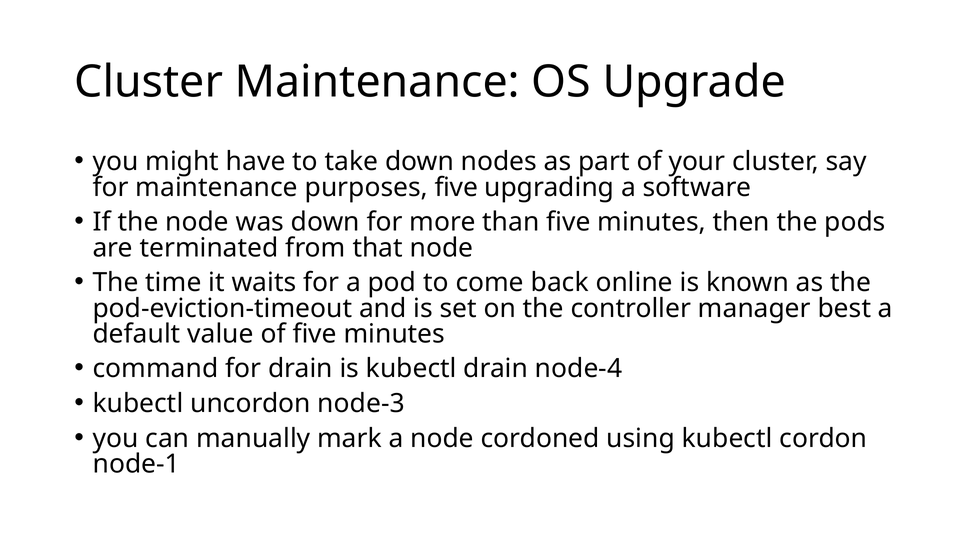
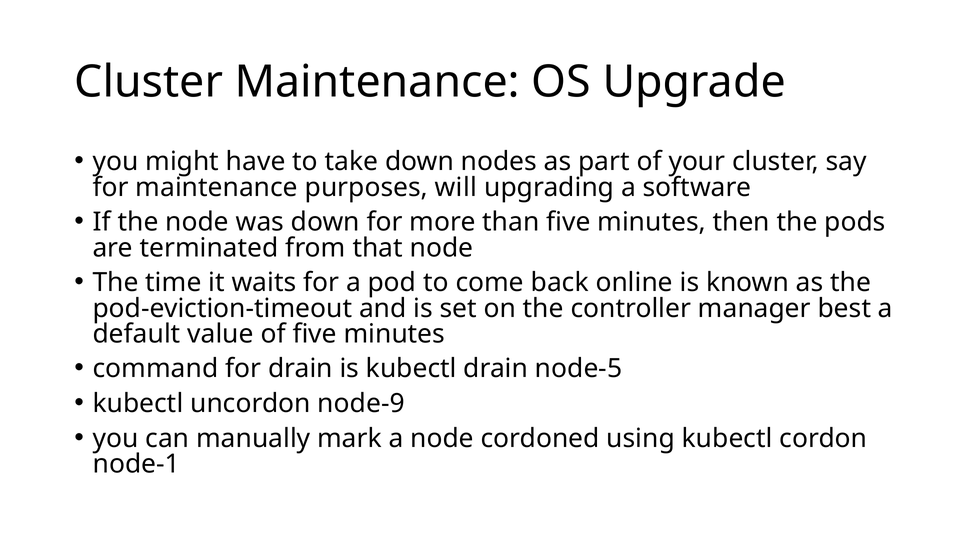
purposes five: five -> will
node-4: node-4 -> node-5
node-3: node-3 -> node-9
